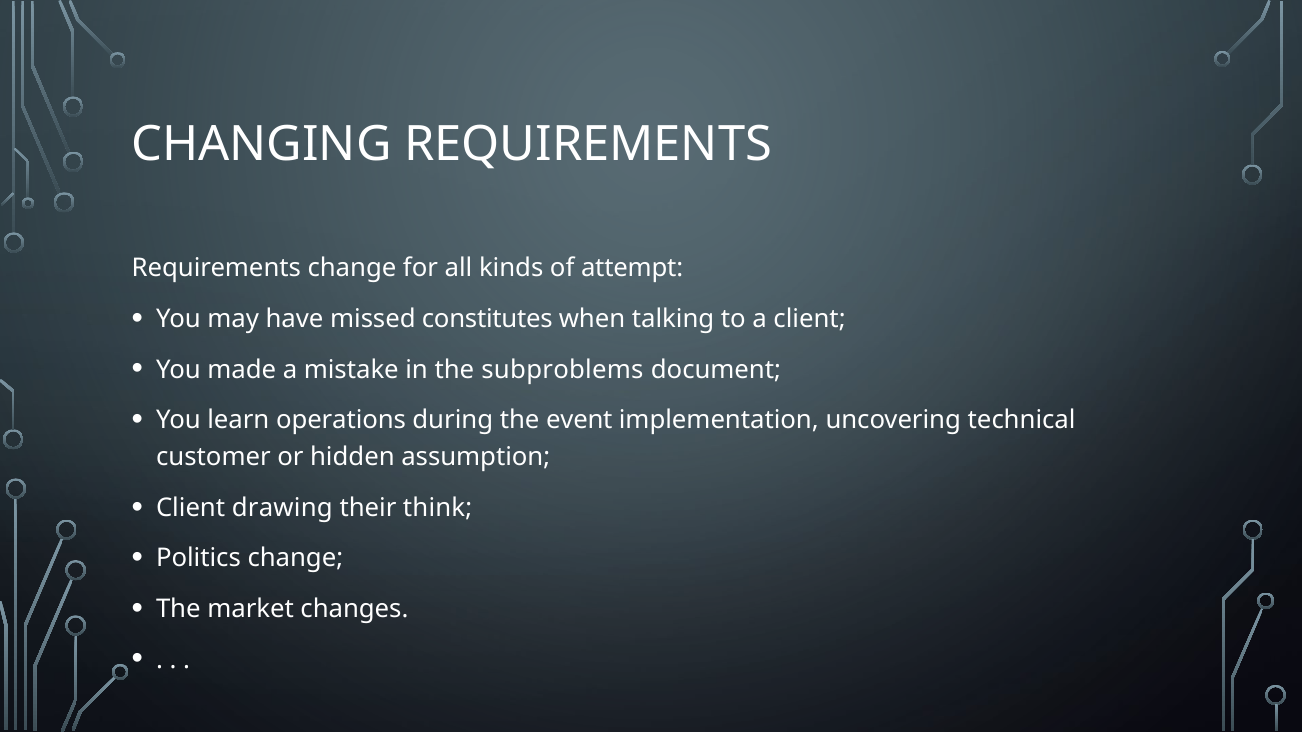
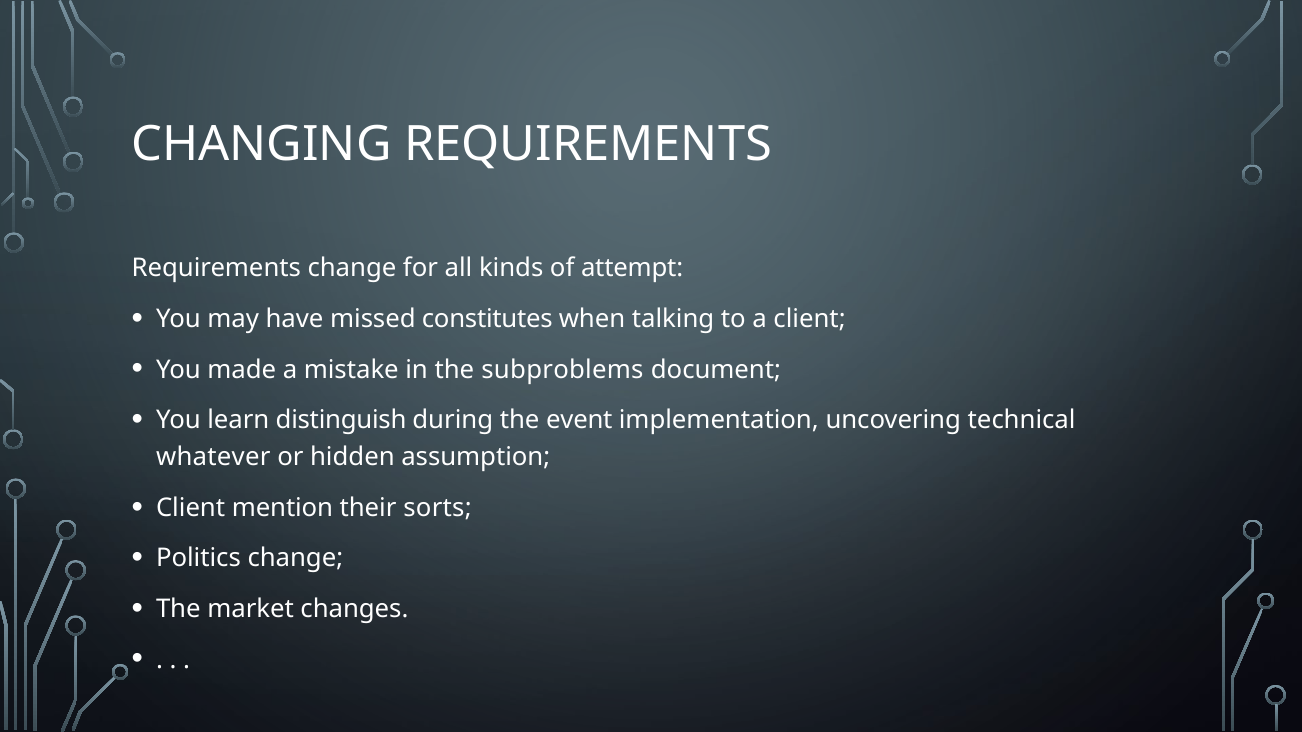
operations: operations -> distinguish
customer: customer -> whatever
drawing: drawing -> mention
think: think -> sorts
